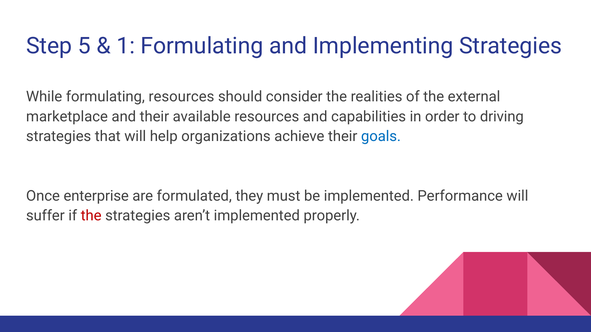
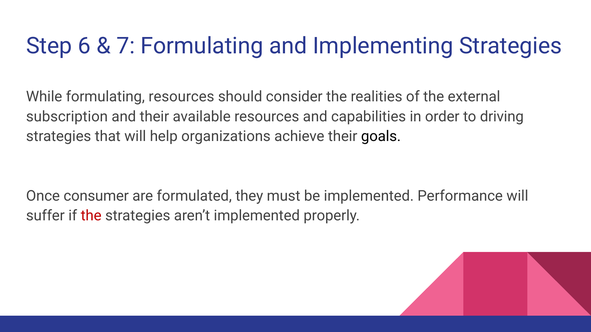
5: 5 -> 6
1: 1 -> 7
marketplace: marketplace -> subscription
goals colour: blue -> black
enterprise: enterprise -> consumer
